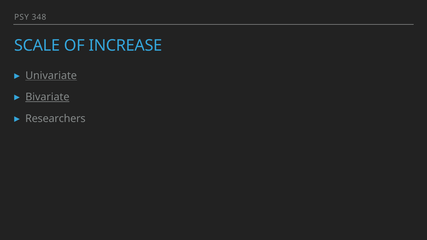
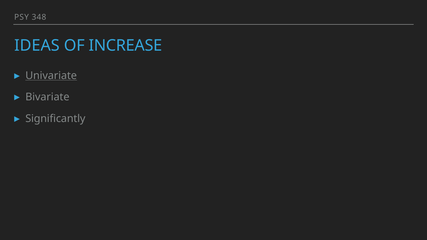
SCALE: SCALE -> IDEAS
Bivariate underline: present -> none
Researchers: Researchers -> Significantly
